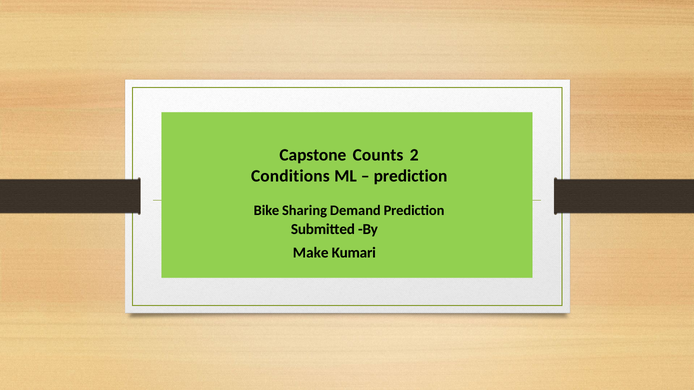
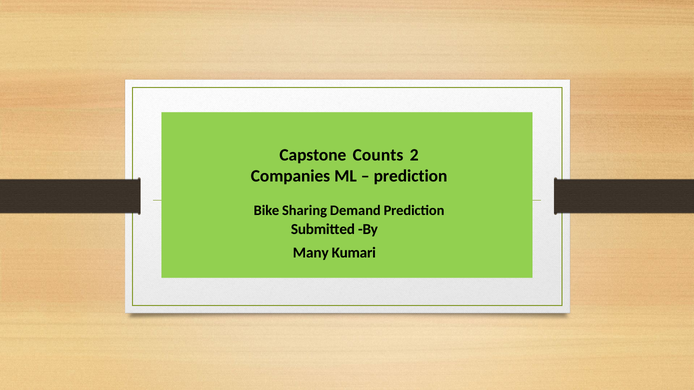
Conditions: Conditions -> Companies
Make: Make -> Many
